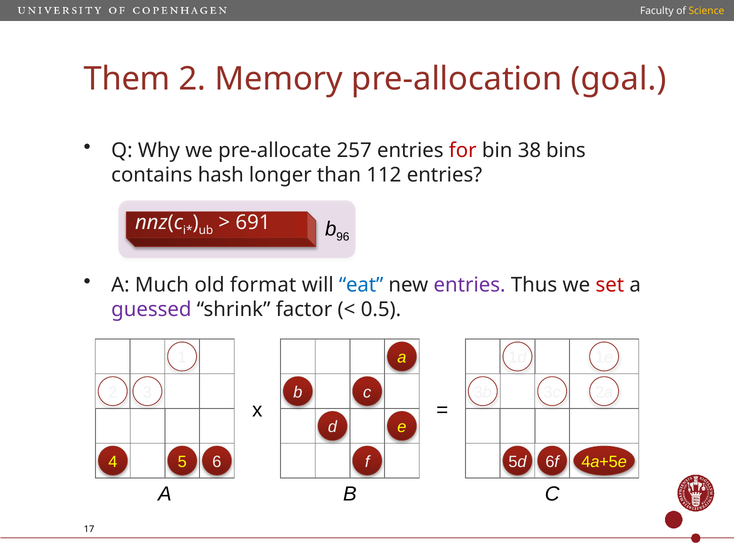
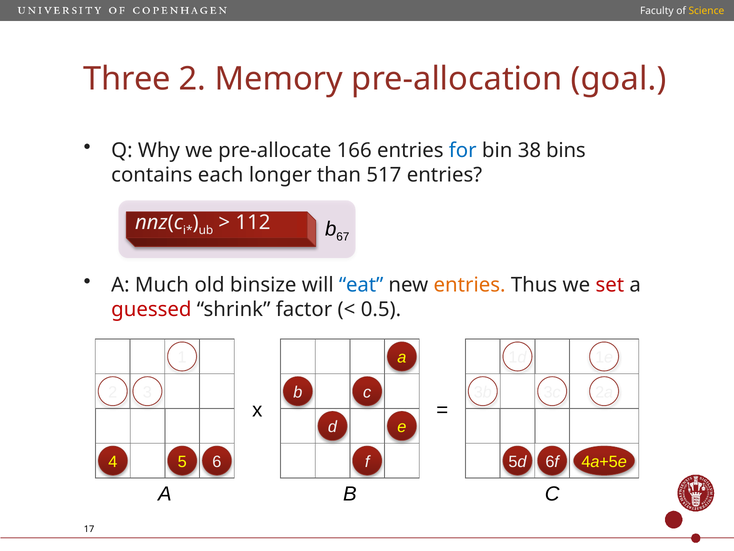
Them: Them -> Three
257: 257 -> 166
for colour: red -> blue
hash: hash -> each
112: 112 -> 517
691: 691 -> 112
96: 96 -> 67
format: format -> binsize
entries at (470, 285) colour: purple -> orange
guessed colour: purple -> red
